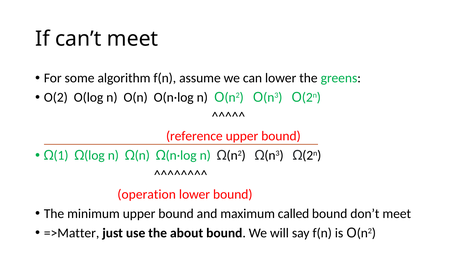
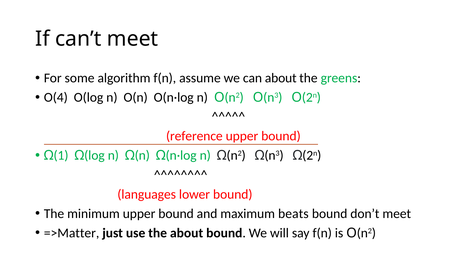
can lower: lower -> about
O(2: O(2 -> O(4
operation: operation -> languages
called: called -> beats
